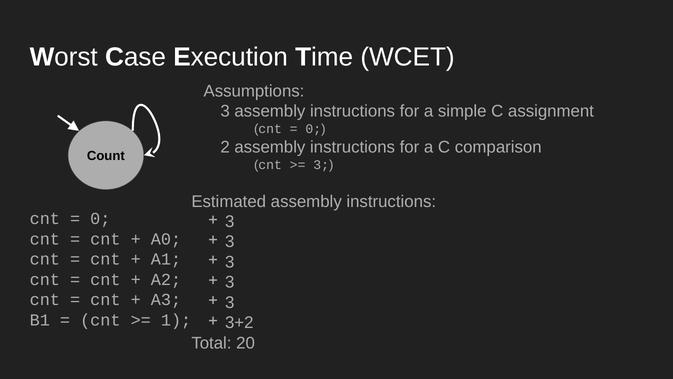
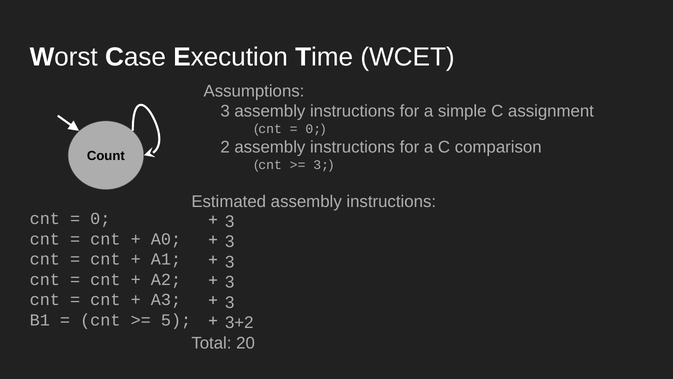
1: 1 -> 5
